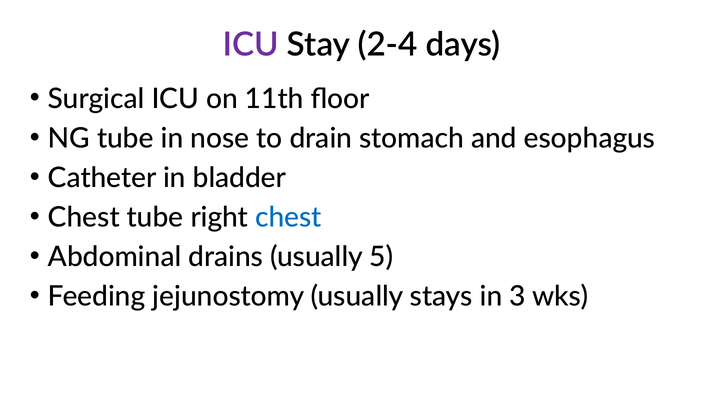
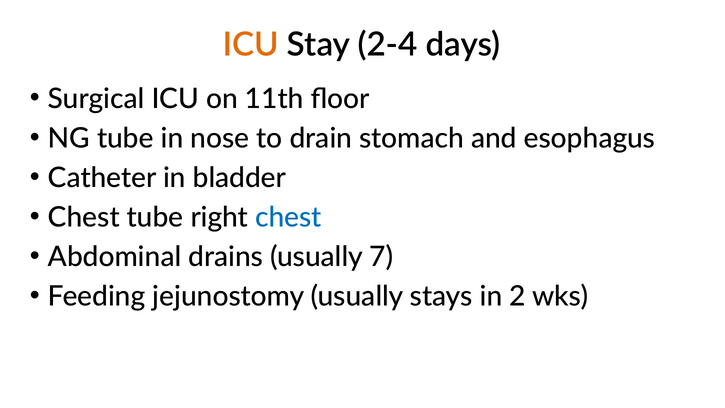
ICU at (251, 45) colour: purple -> orange
5: 5 -> 7
3: 3 -> 2
